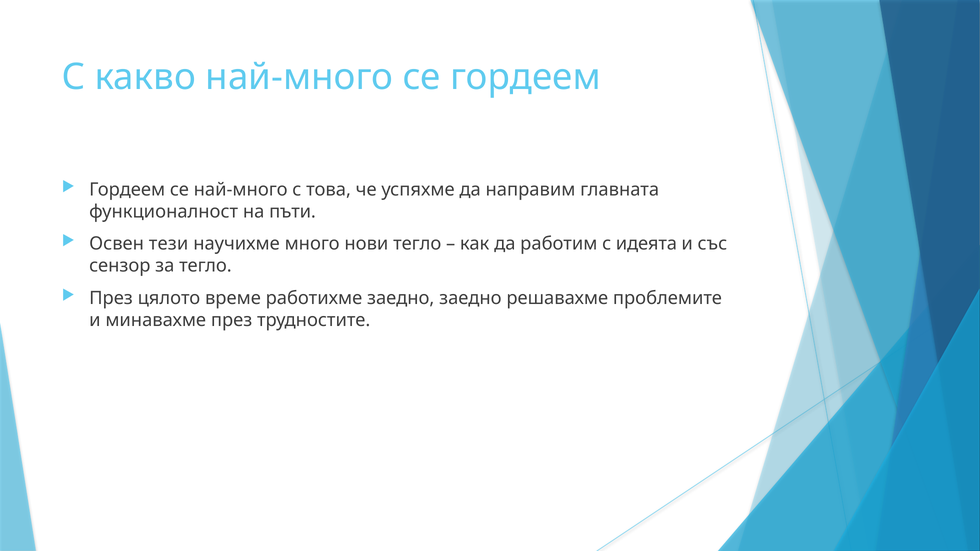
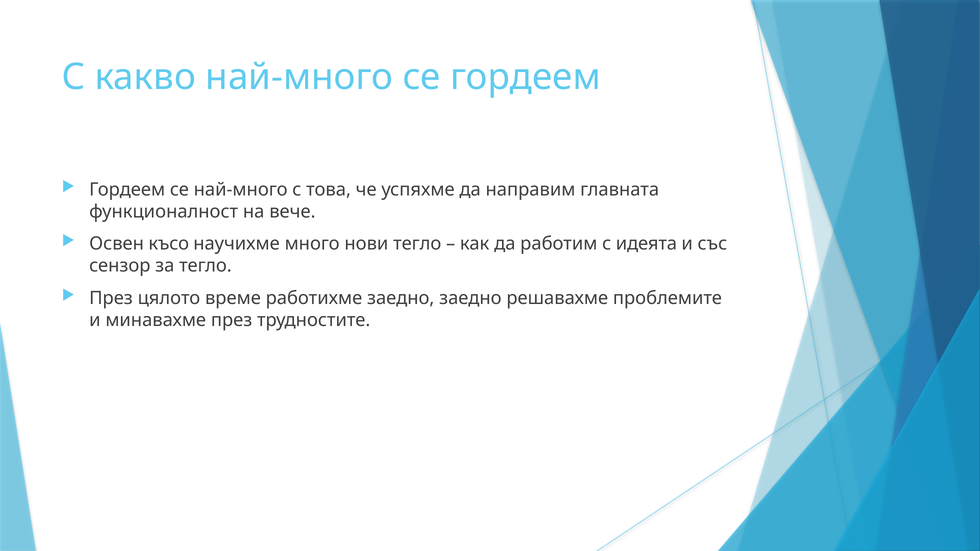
пъти: пъти -> вече
тези: тези -> късо
